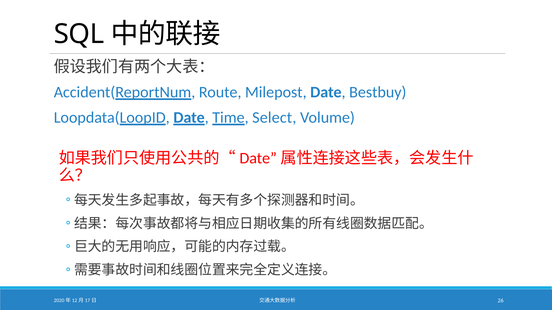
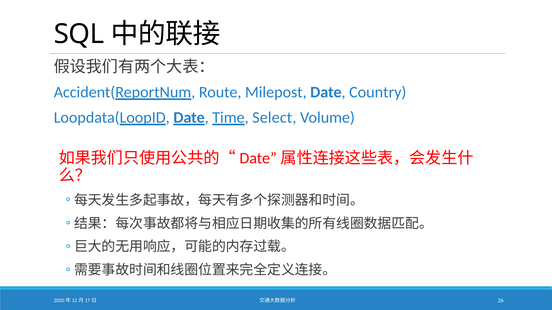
Bestbuy: Bestbuy -> Country
